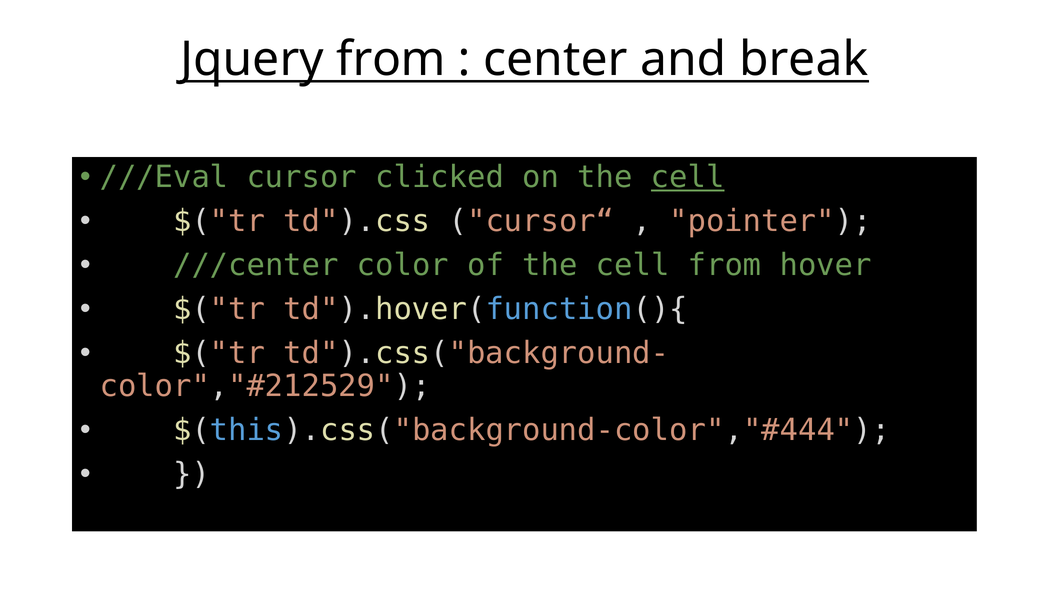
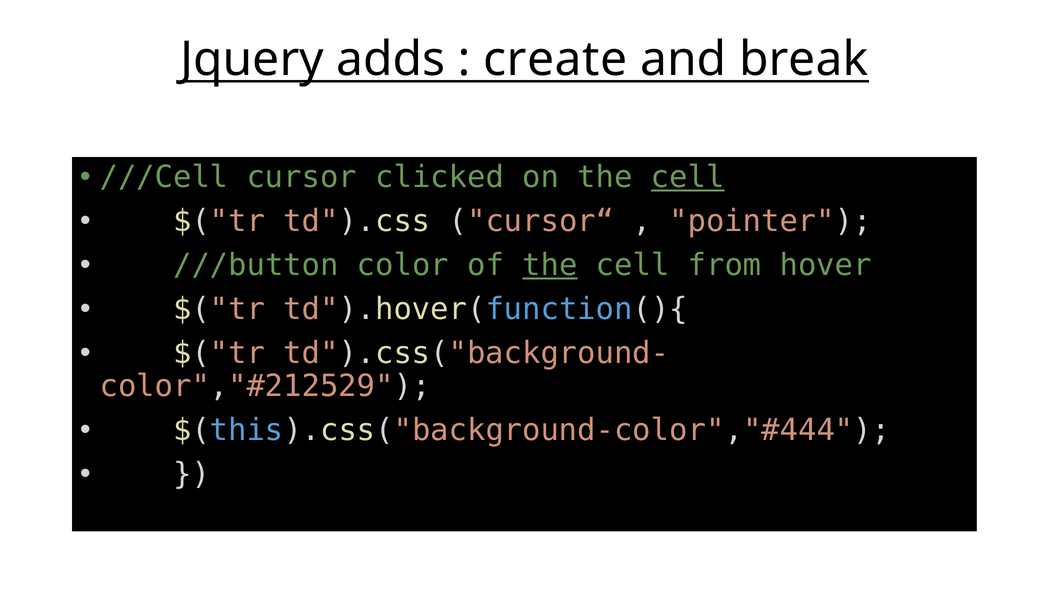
Jquery from: from -> adds
center: center -> create
///Eval: ///Eval -> ///Cell
///center: ///center -> ///button
the at (550, 265) underline: none -> present
